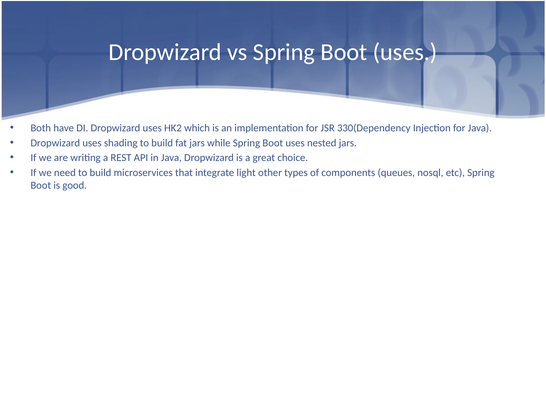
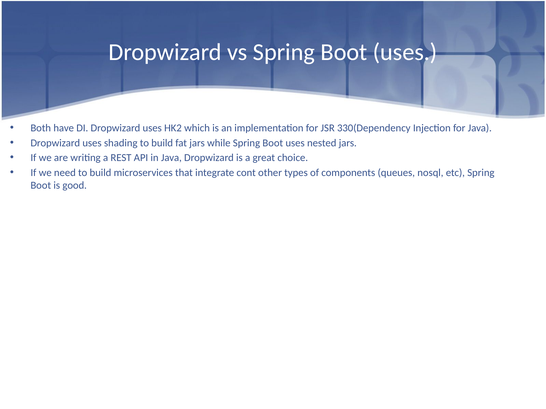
light: light -> cont
